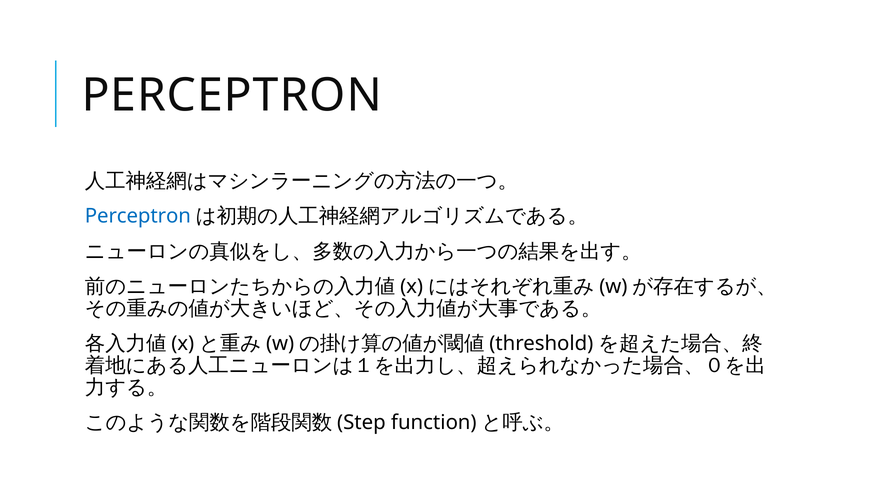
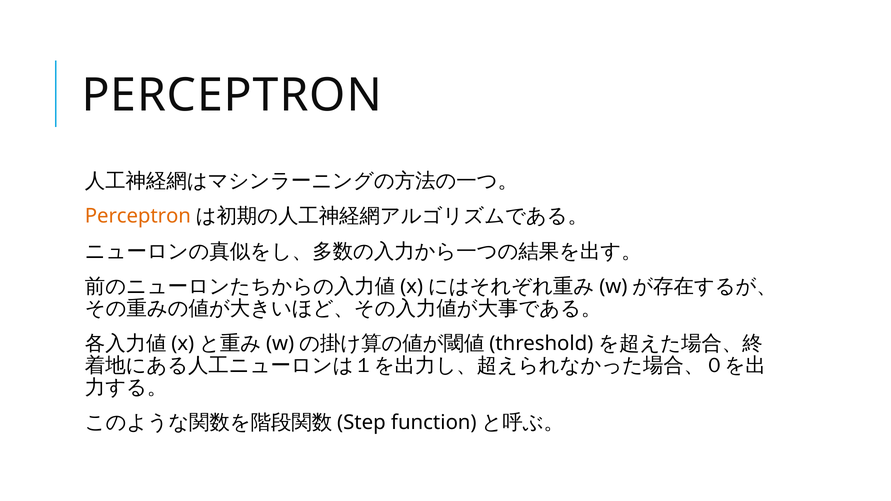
Perceptron at (138, 216) colour: blue -> orange
